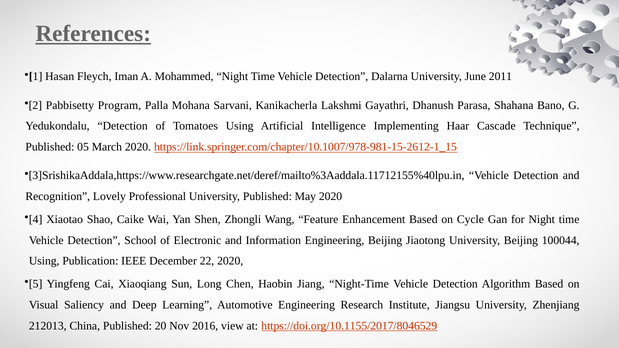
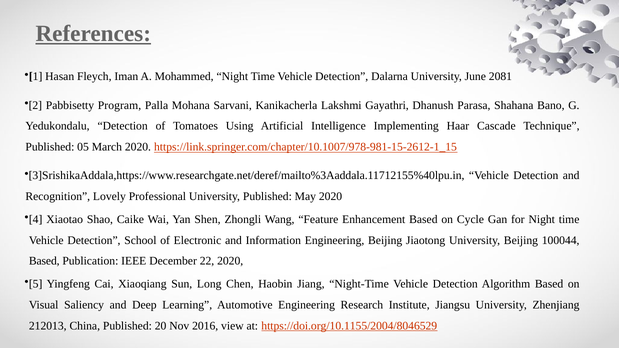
2011: 2011 -> 2081
Using at (44, 261): Using -> Based
https://doi.org/10.1155/2017/8046529: https://doi.org/10.1155/2017/8046529 -> https://doi.org/10.1155/2004/8046529
